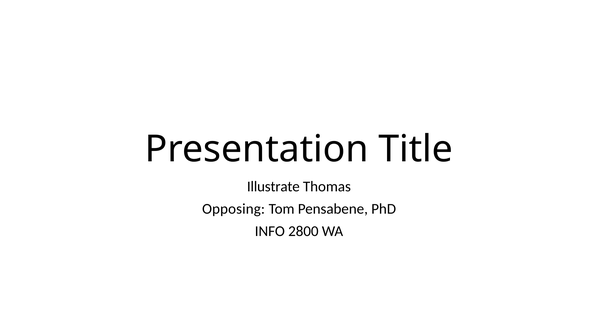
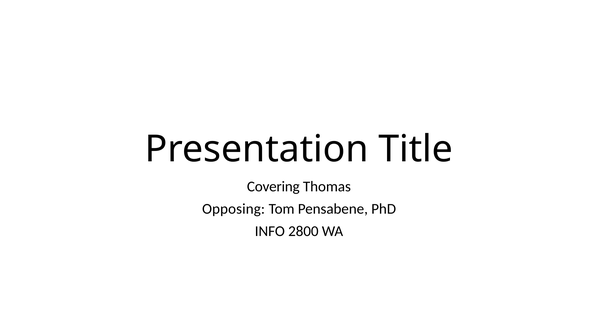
Illustrate: Illustrate -> Covering
